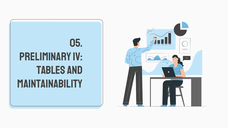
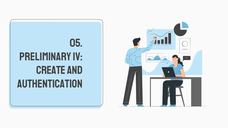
tables: tables -> create
maintainability: maintainability -> authentication
